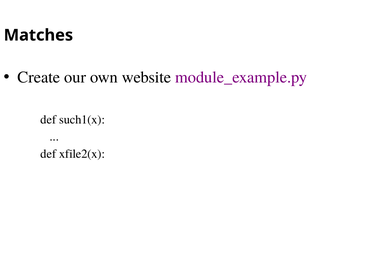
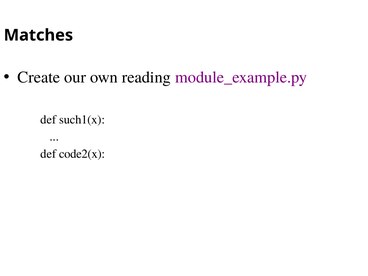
website: website -> reading
xfile2(x: xfile2(x -> code2(x
